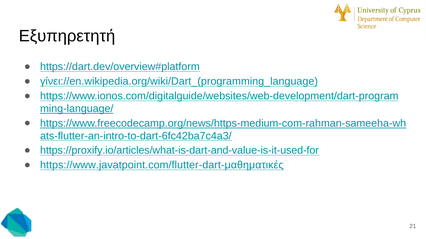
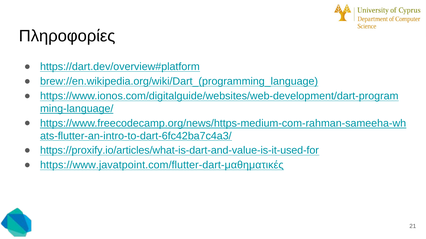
Εξυπηρετητή: Εξυπηρετητή -> Πληροφορίες
γίνει://en.wikipedia.org/wiki/Dart_(programming_language: γίνει://en.wikipedia.org/wiki/Dart_(programming_language -> brew://en.wikipedia.org/wiki/Dart_(programming_language
